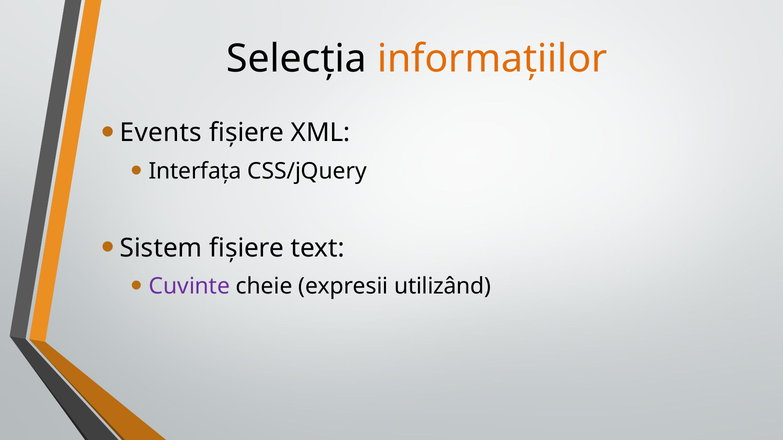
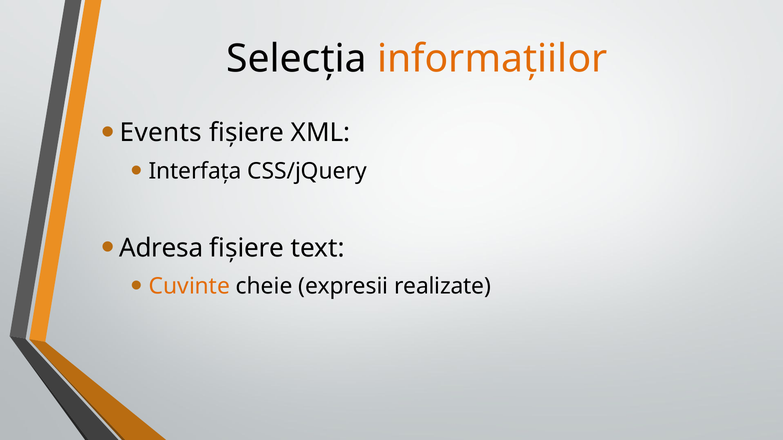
Sistem: Sistem -> Adresa
Cuvinte colour: purple -> orange
utilizând: utilizând -> realizate
